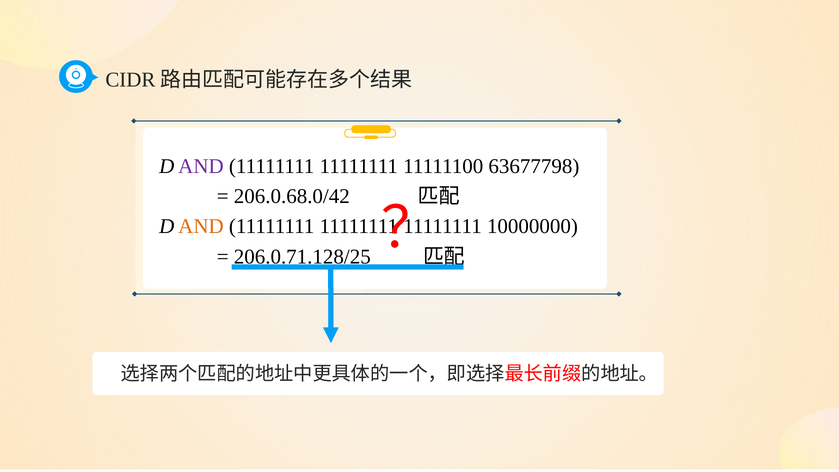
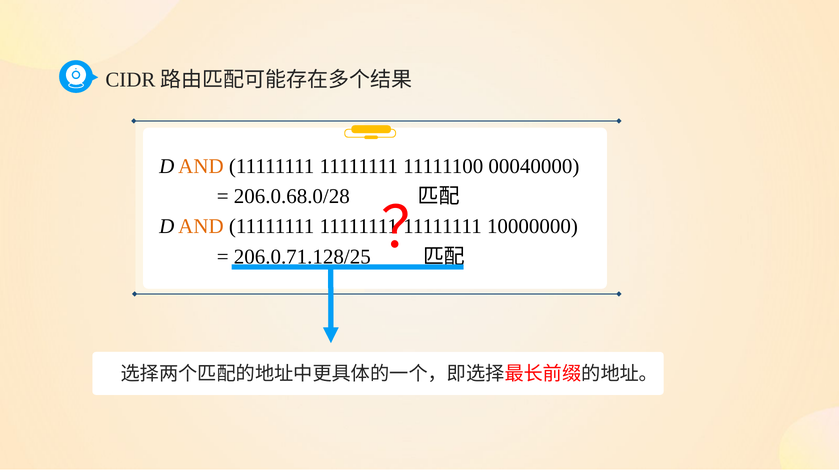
AND at (201, 166) colour: purple -> orange
63677798: 63677798 -> 00040000
206.0.68.0/42: 206.0.68.0/42 -> 206.0.68.0/28
